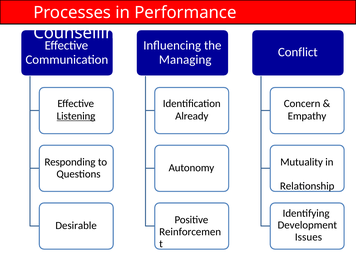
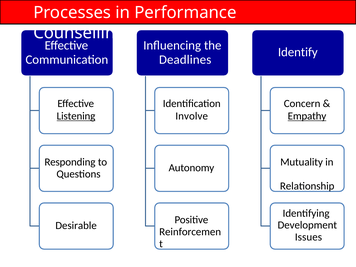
Conflict: Conflict -> Identify
Managing: Managing -> Deadlines
Already: Already -> Involve
Empathy underline: none -> present
